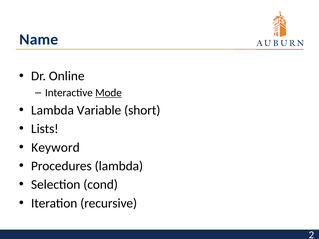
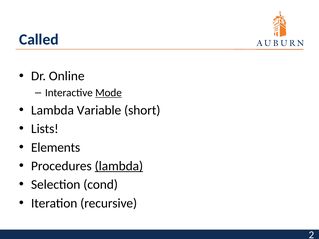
Name: Name -> Called
Keyword: Keyword -> Elements
lambda at (119, 166) underline: none -> present
